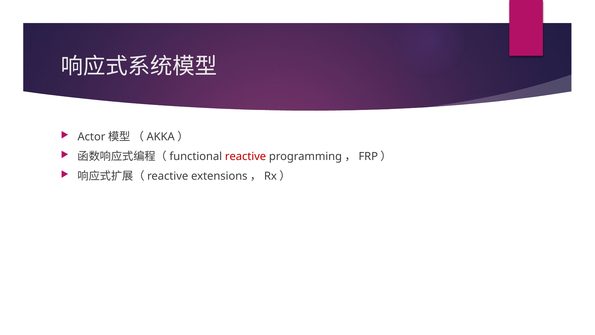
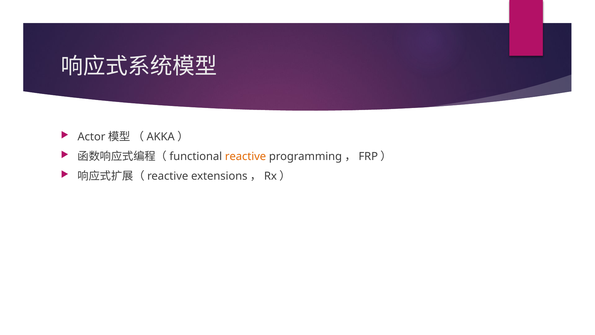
reactive colour: red -> orange
